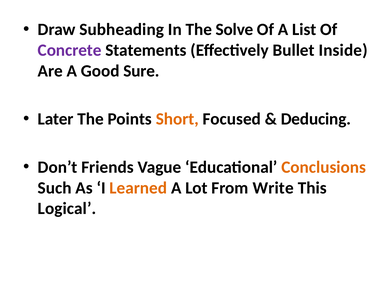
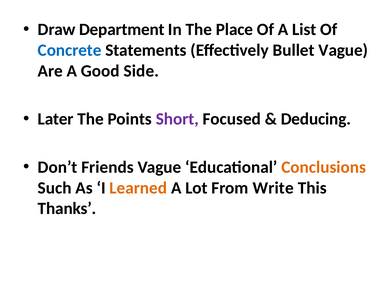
Subheading: Subheading -> Department
Solve: Solve -> Place
Concrete colour: purple -> blue
Bullet Inside: Inside -> Vague
Sure: Sure -> Side
Short colour: orange -> purple
Logical: Logical -> Thanks
